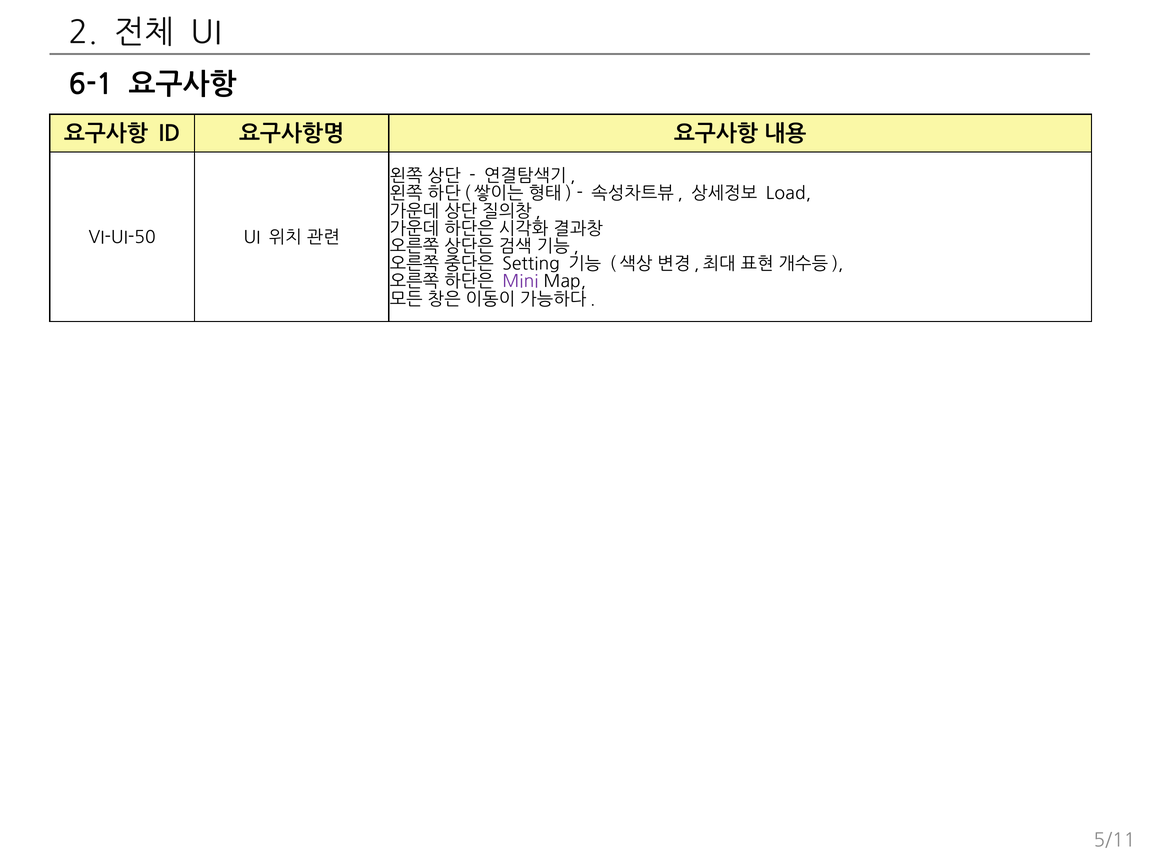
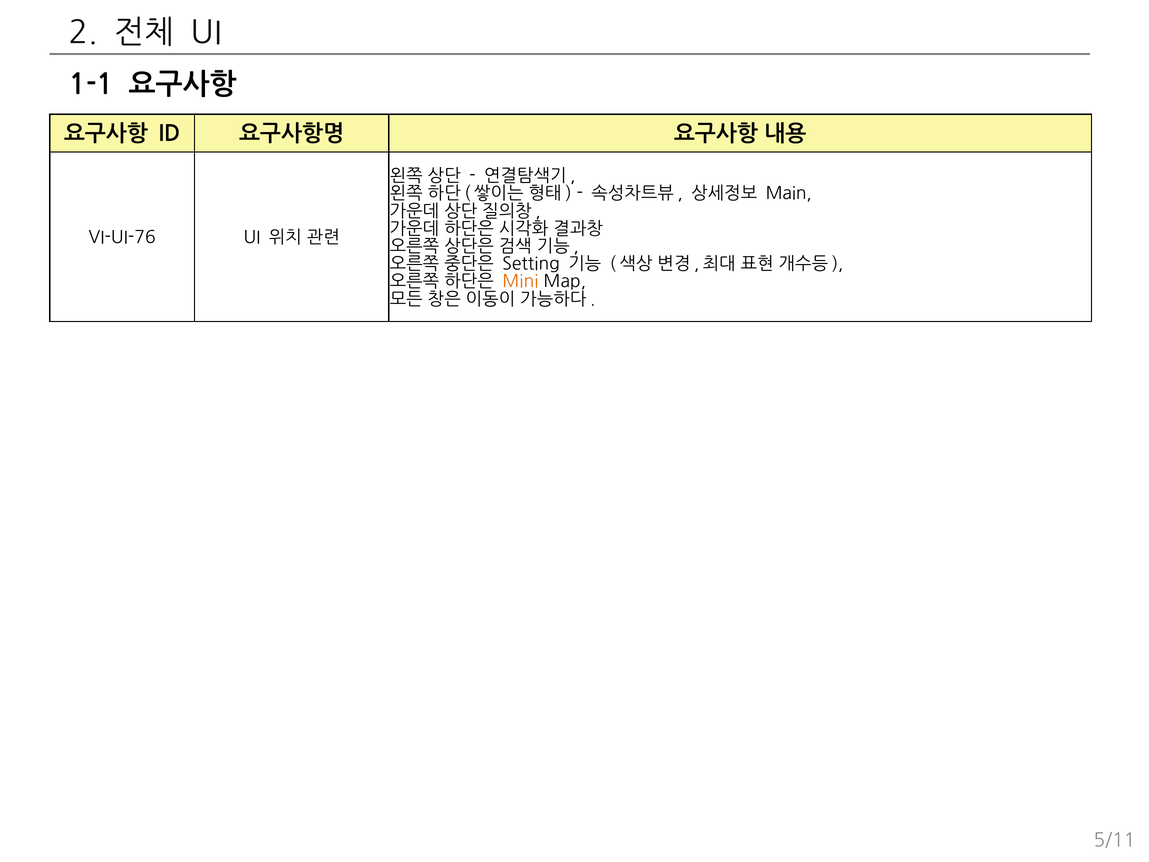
6-1: 6-1 -> 1-1
Load: Load -> Main
VI-UI-50: VI-UI-50 -> VI-UI-76
Mini colour: purple -> orange
